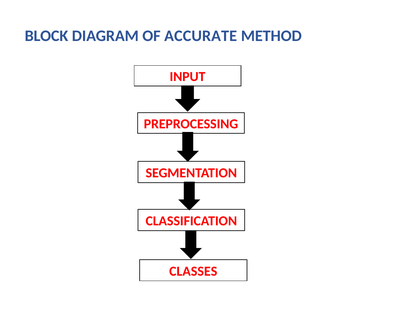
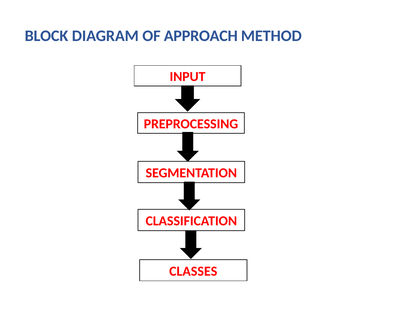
ACCURATE: ACCURATE -> APPROACH
